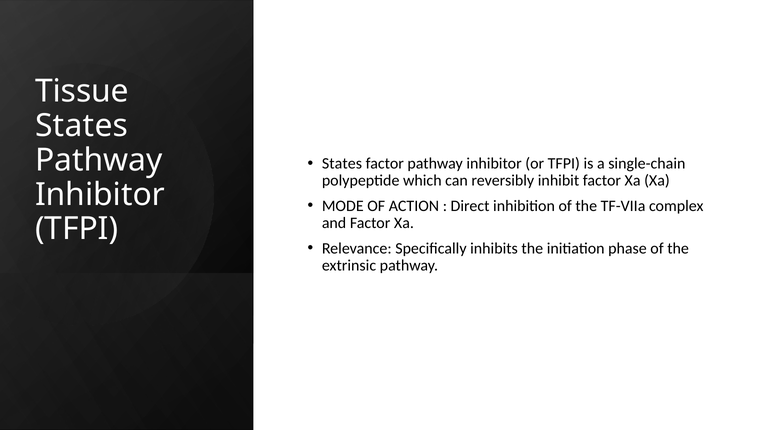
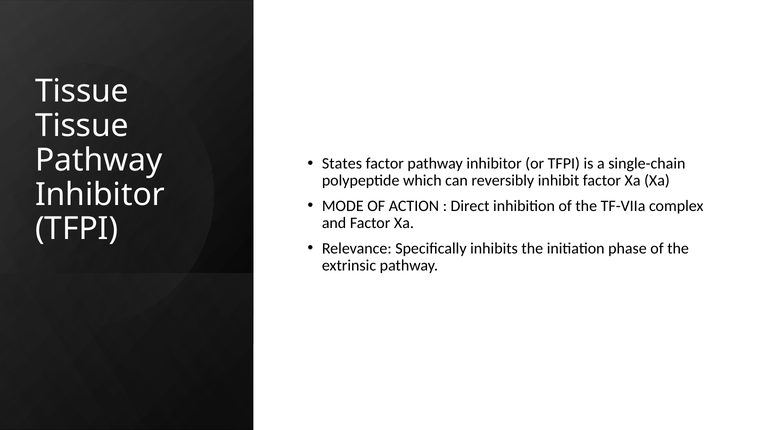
States at (82, 126): States -> Tissue
